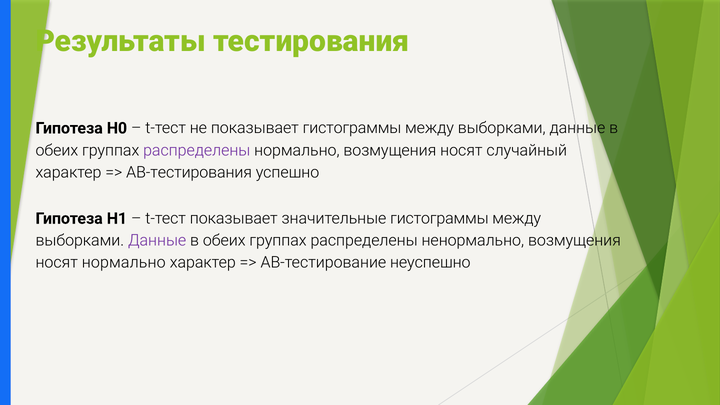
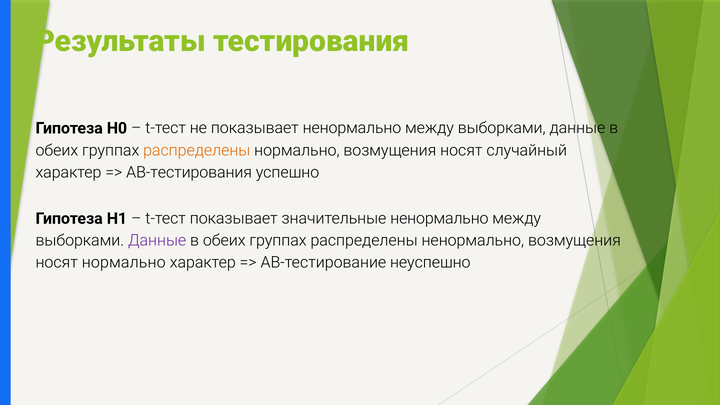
показывает гистограммы: гистограммы -> ненормально
распределены at (197, 150) colour: purple -> orange
значительные гистограммы: гистограммы -> ненормально
